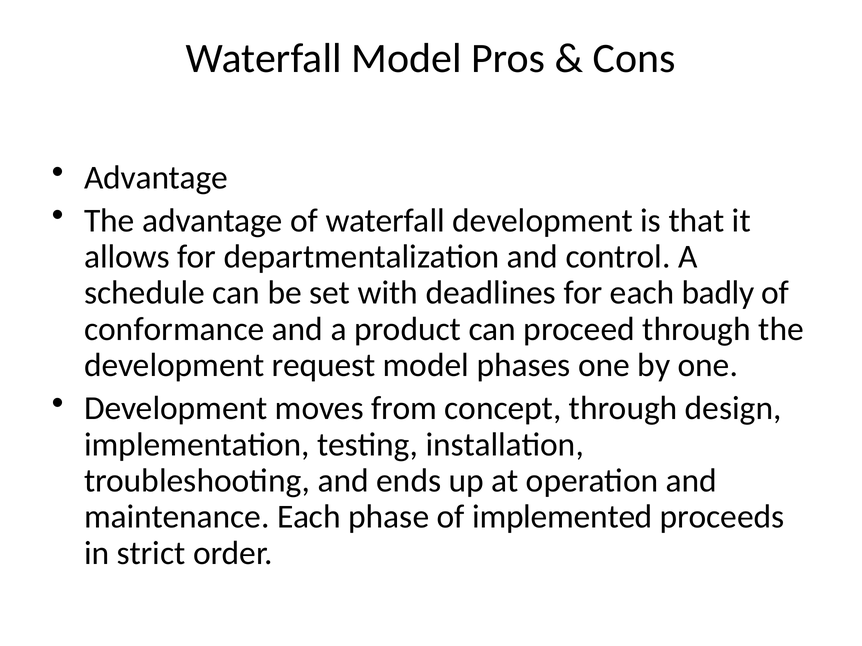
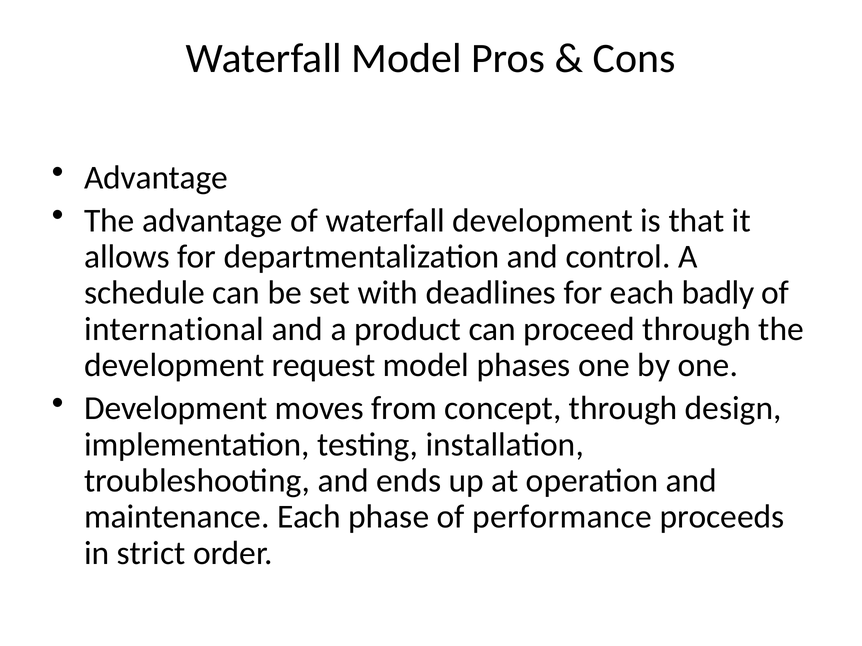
conformance: conformance -> international
implemented: implemented -> performance
